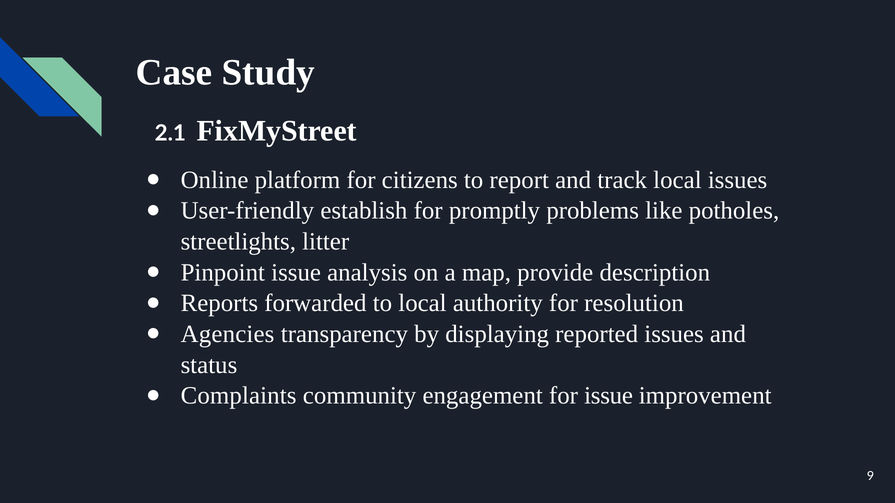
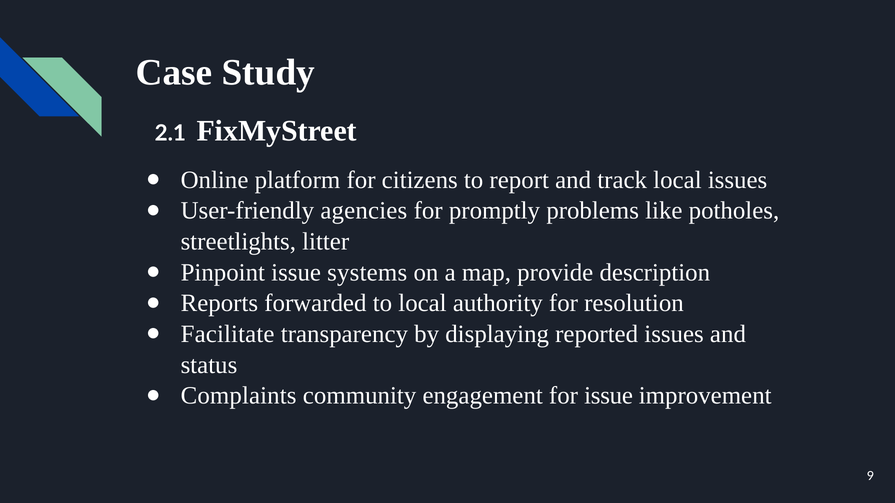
establish: establish -> agencies
analysis: analysis -> systems
Agencies: Agencies -> Facilitate
